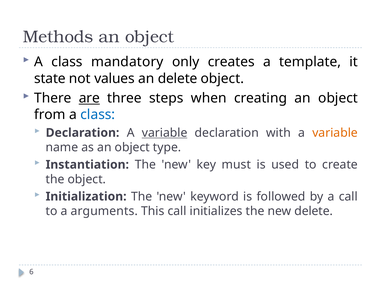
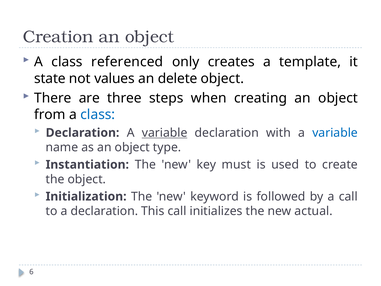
Methods: Methods -> Creation
mandatory: mandatory -> referenced
are underline: present -> none
variable at (335, 133) colour: orange -> blue
a arguments: arguments -> declaration
new delete: delete -> actual
